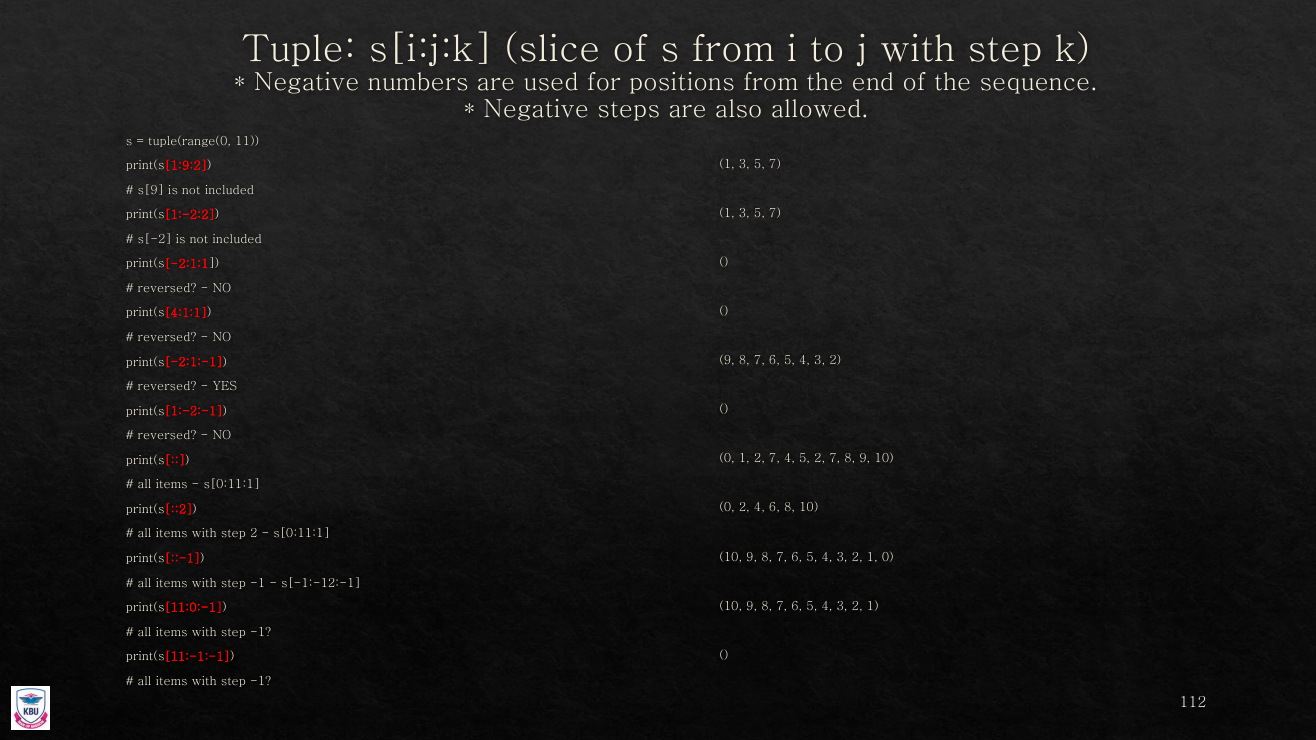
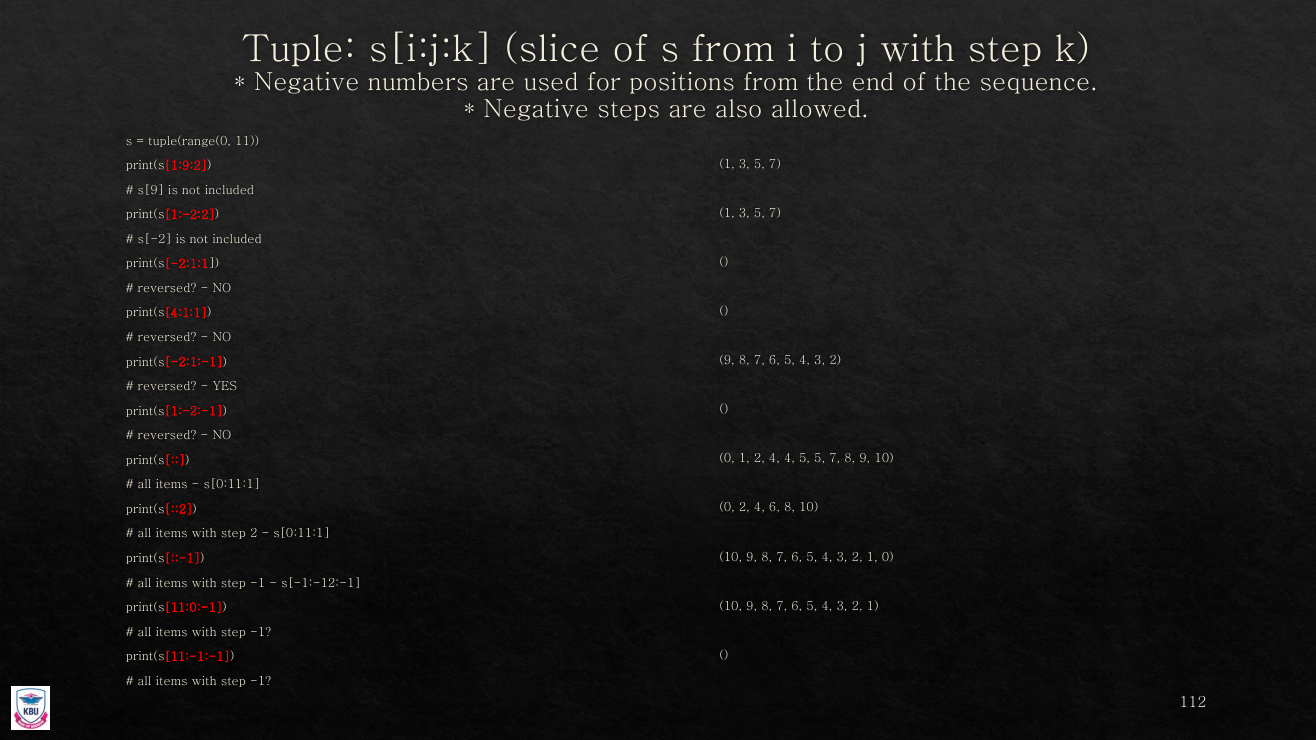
1 2 7: 7 -> 4
5 2: 2 -> 5
